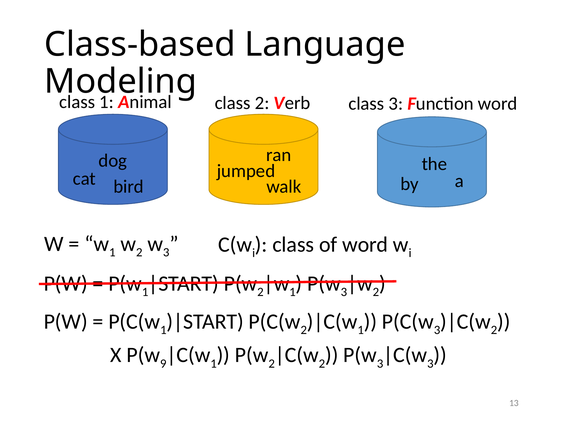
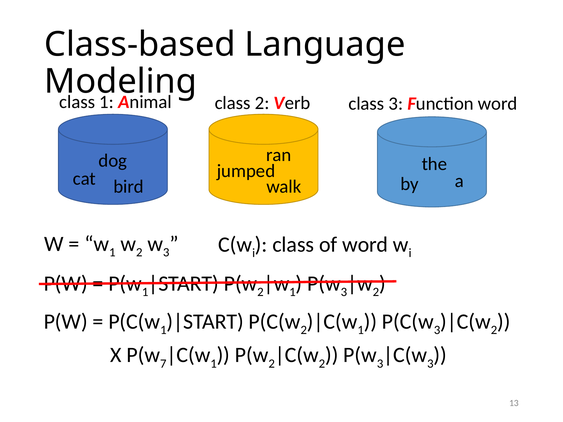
9: 9 -> 7
